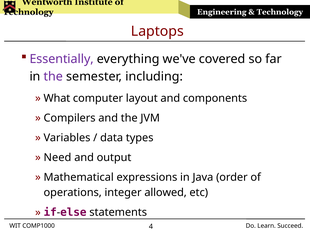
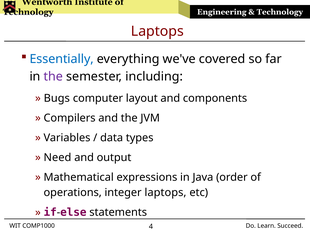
Essentially colour: purple -> blue
What: What -> Bugs
integer allowed: allowed -> laptops
